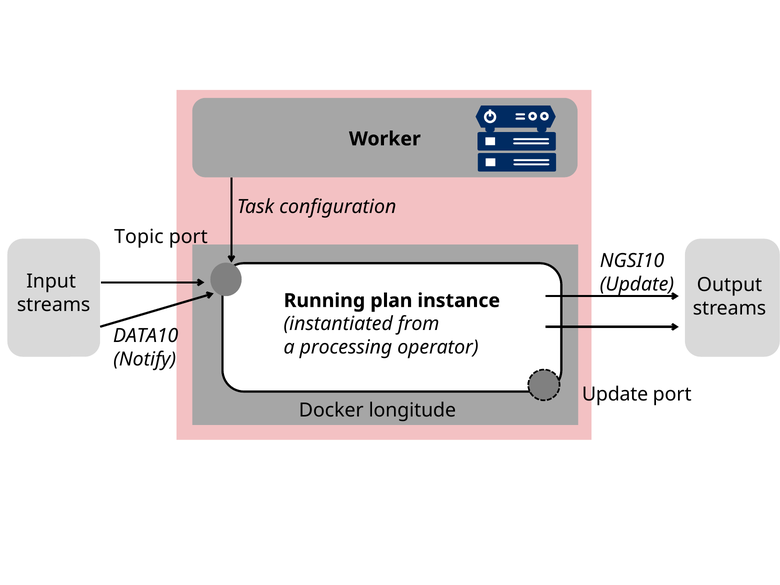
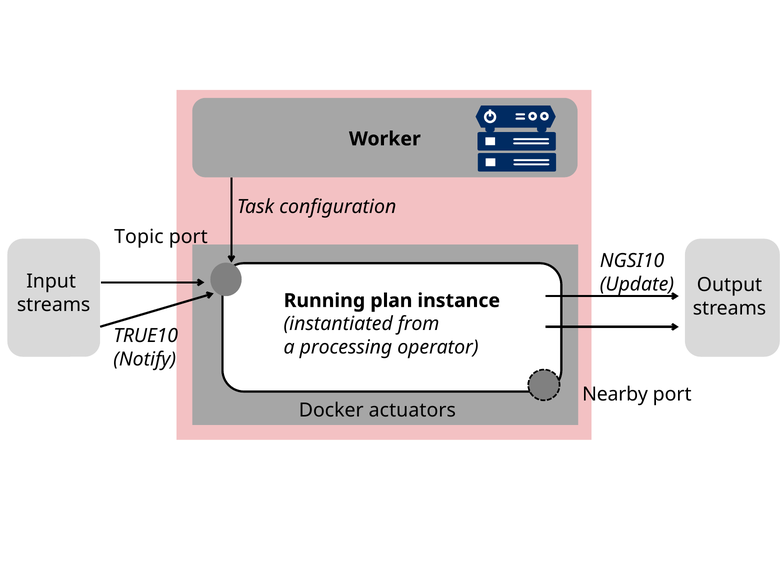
DATA10: DATA10 -> TRUE10
Update at (615, 395): Update -> Nearby
longitude: longitude -> actuators
